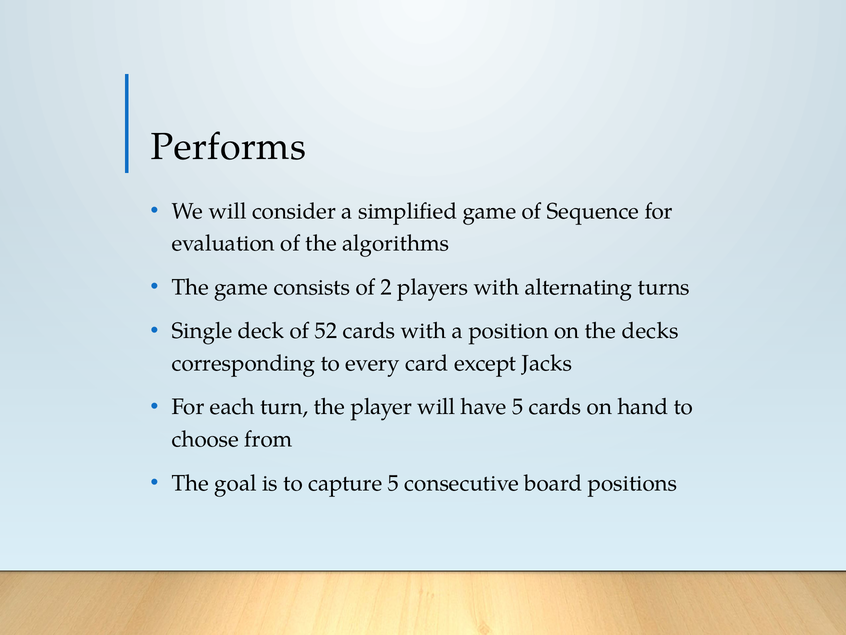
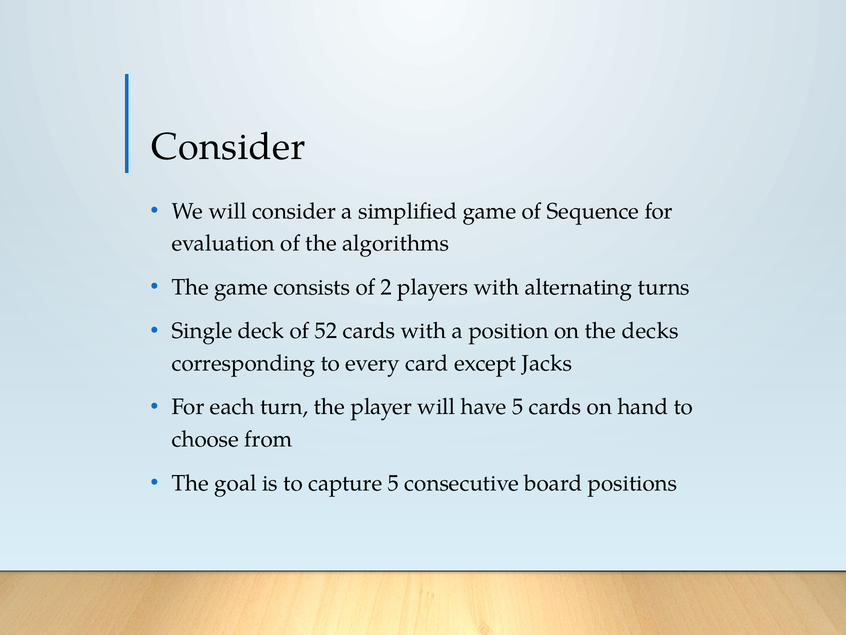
Performs at (228, 147): Performs -> Consider
